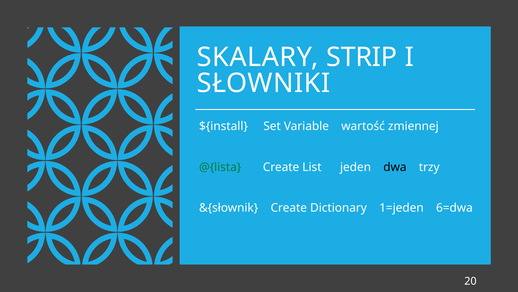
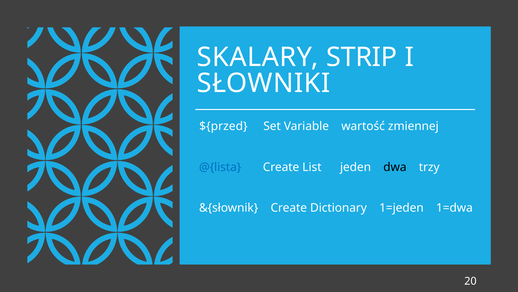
${install: ${install -> ${przed
@{lista colour: green -> blue
6=dwa: 6=dwa -> 1=dwa
